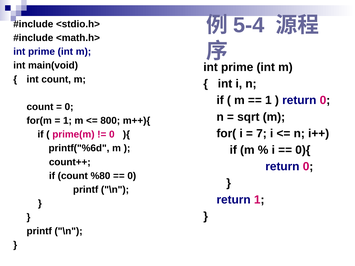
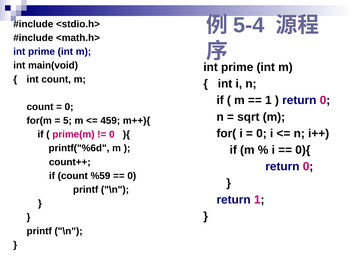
1 at (67, 121): 1 -> 5
800: 800 -> 459
7 at (261, 134): 7 -> 0
%80: %80 -> %59
